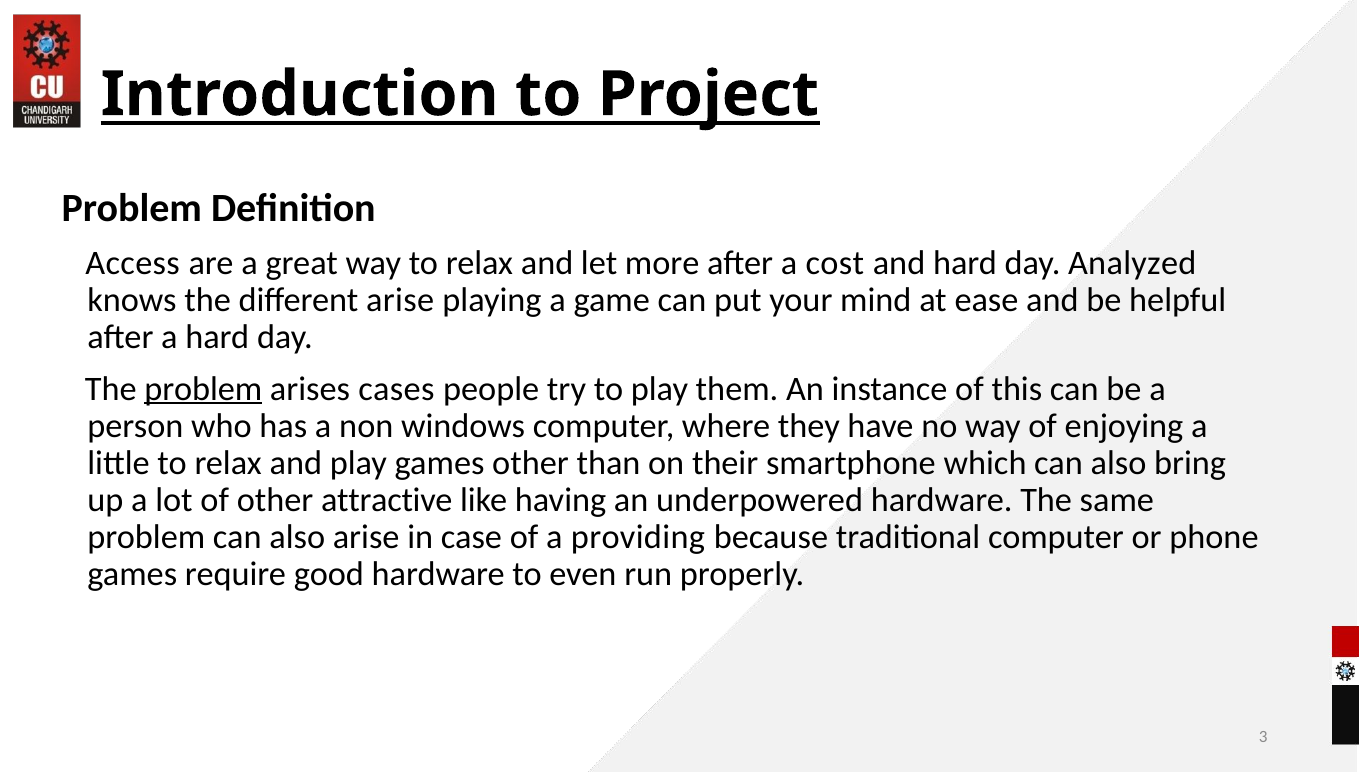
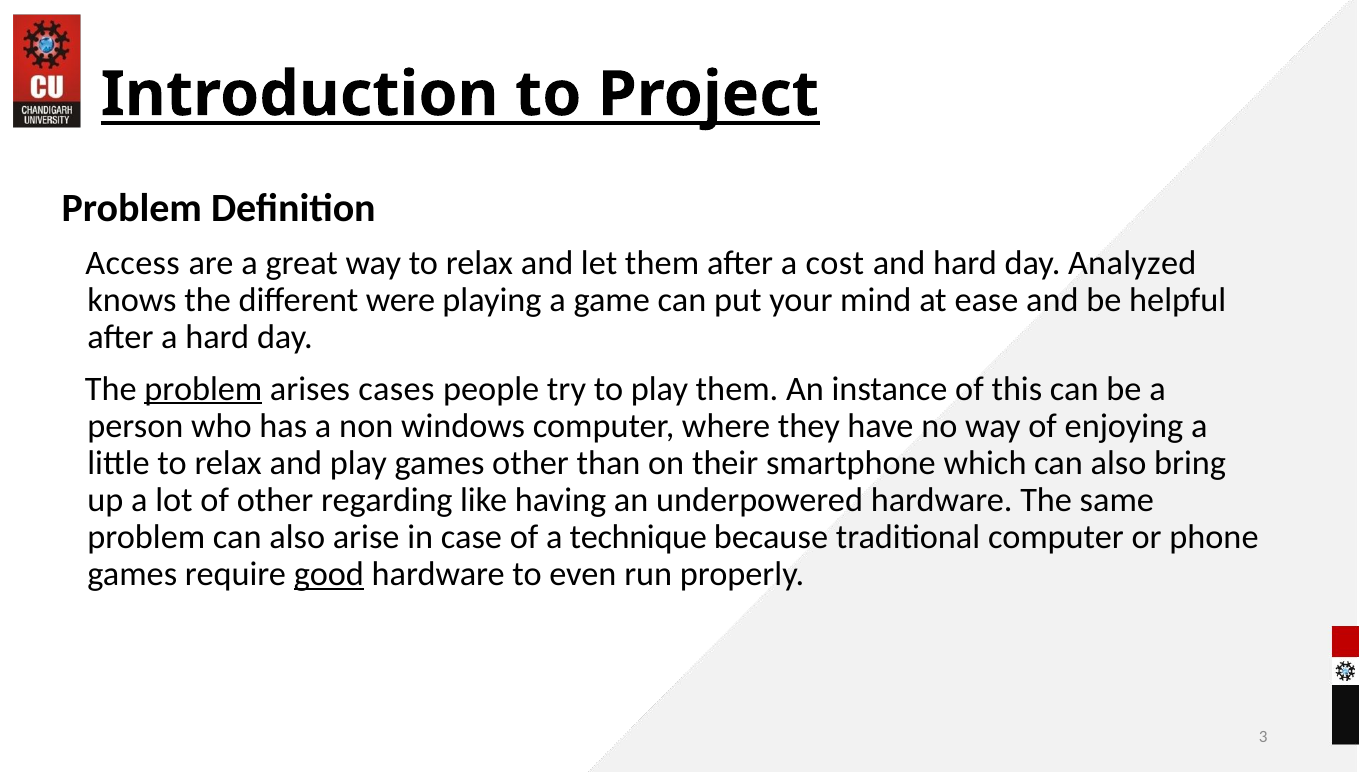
let more: more -> them
different arise: arise -> were
attractive: attractive -> regarding
providing: providing -> technique
good underline: none -> present
